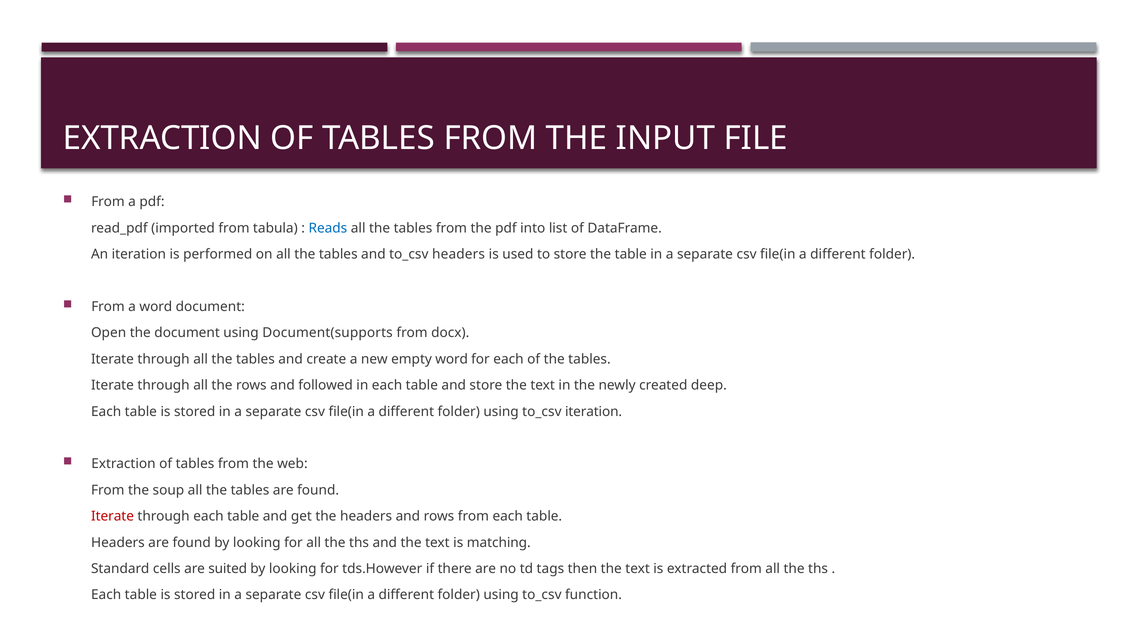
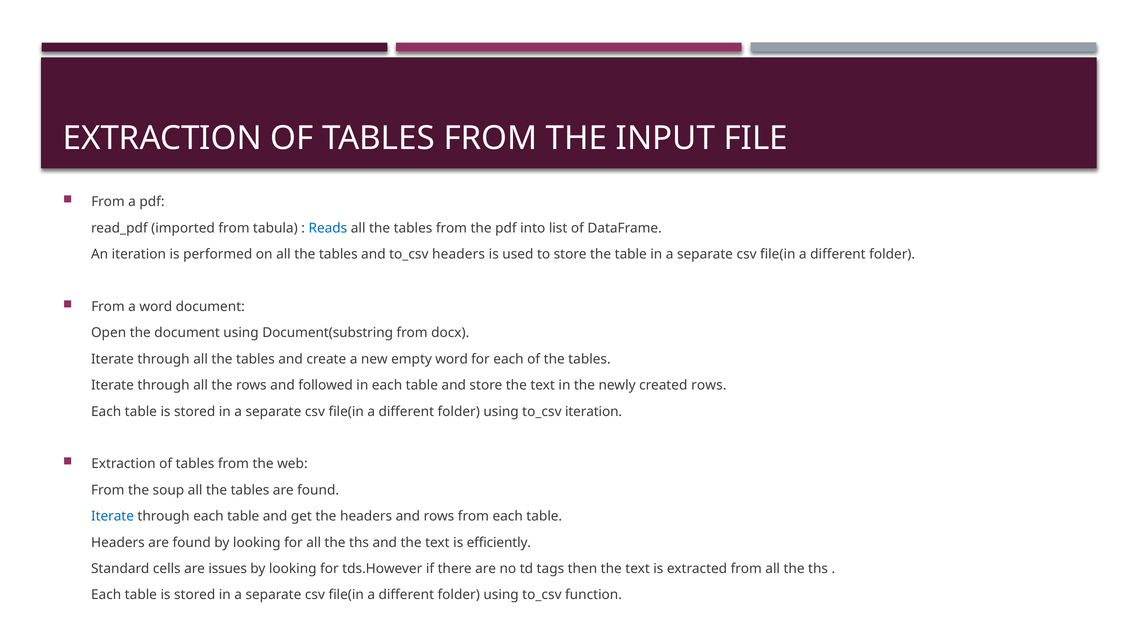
Document(supports: Document(supports -> Document(substring
created deep: deep -> rows
Iterate at (113, 516) colour: red -> blue
matching: matching -> efficiently
suited: suited -> issues
